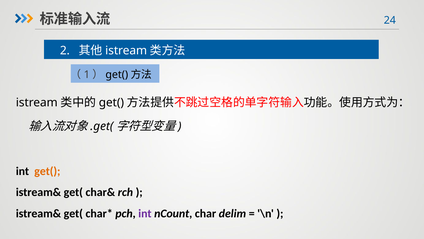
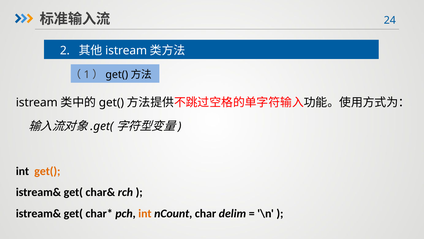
int at (145, 213) colour: purple -> orange
